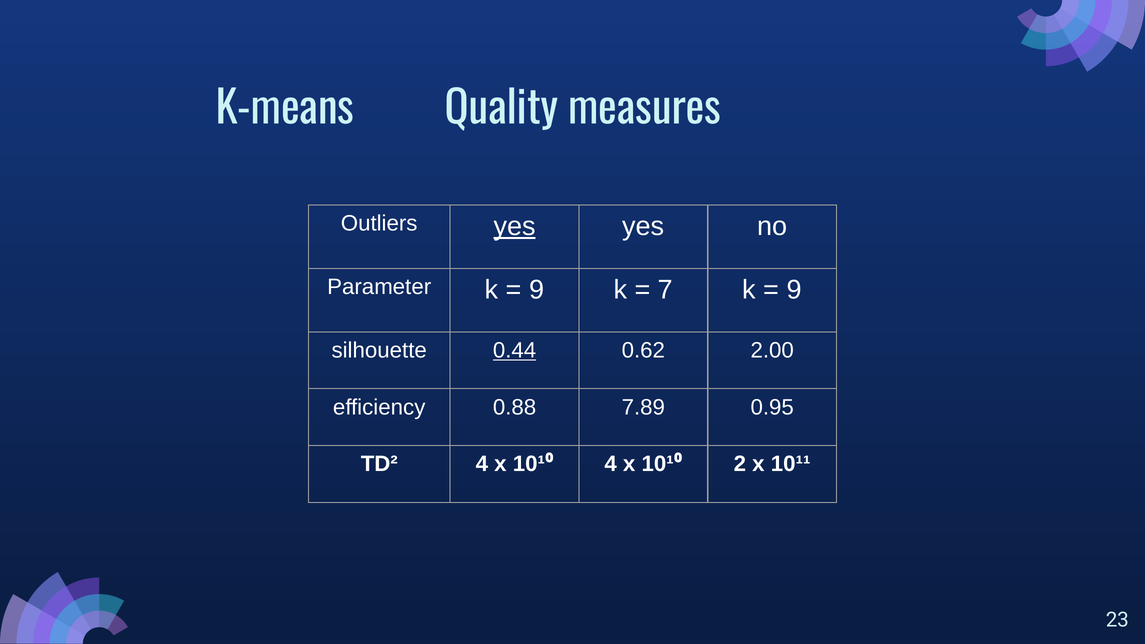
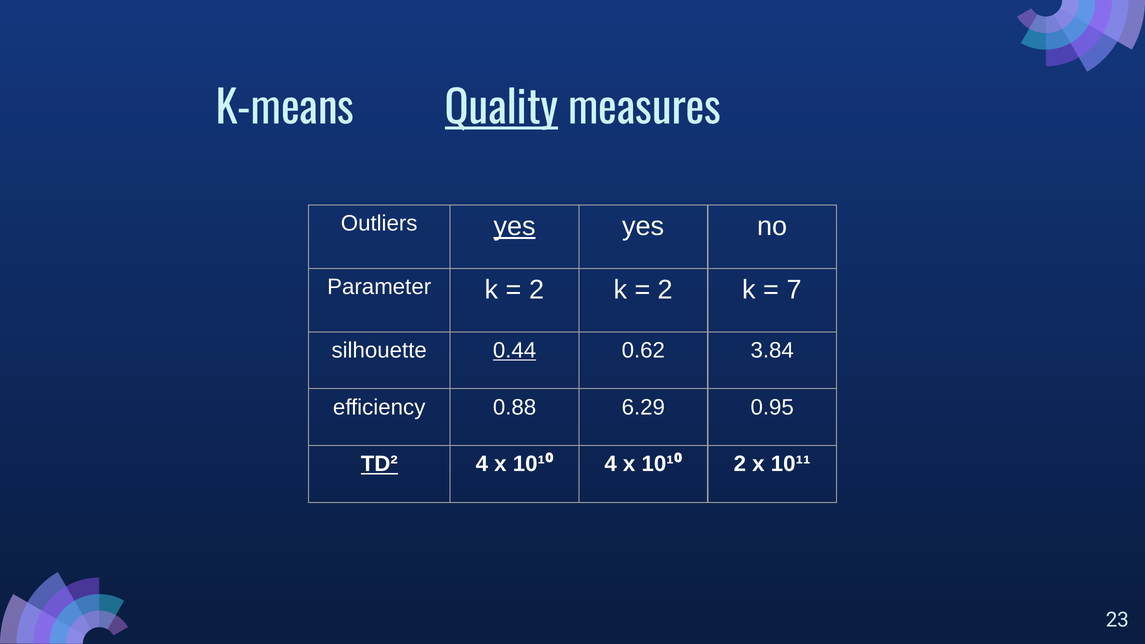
Quality underline: none -> present
9 at (537, 290): 9 -> 2
7 at (665, 290): 7 -> 2
9 at (794, 290): 9 -> 7
2.00: 2.00 -> 3.84
7.89: 7.89 -> 6.29
TD² underline: none -> present
